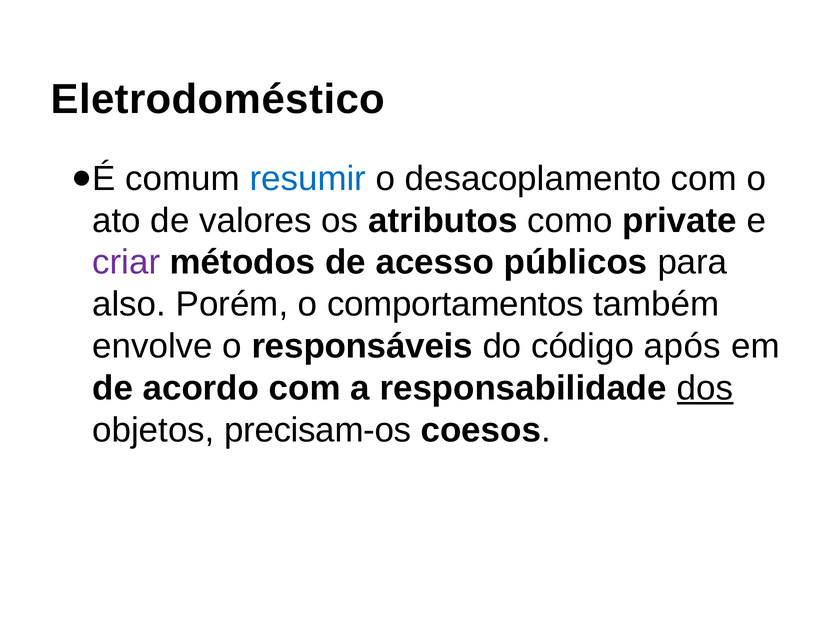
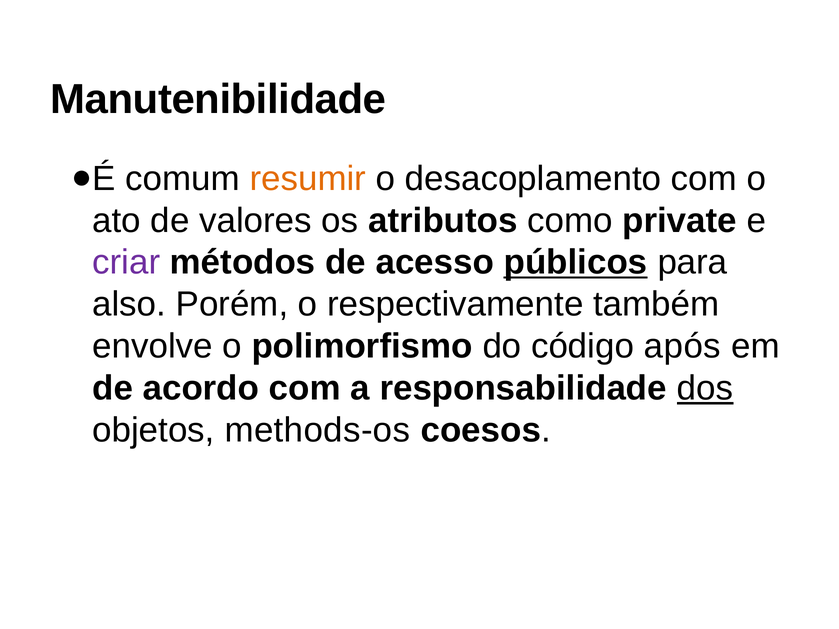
Eletrodoméstico: Eletrodoméstico -> Manutenibilidade
resumir colour: blue -> orange
públicos underline: none -> present
comportamentos: comportamentos -> respectivamente
responsáveis: responsáveis -> polimorfismo
precisam-os: precisam-os -> methods-os
